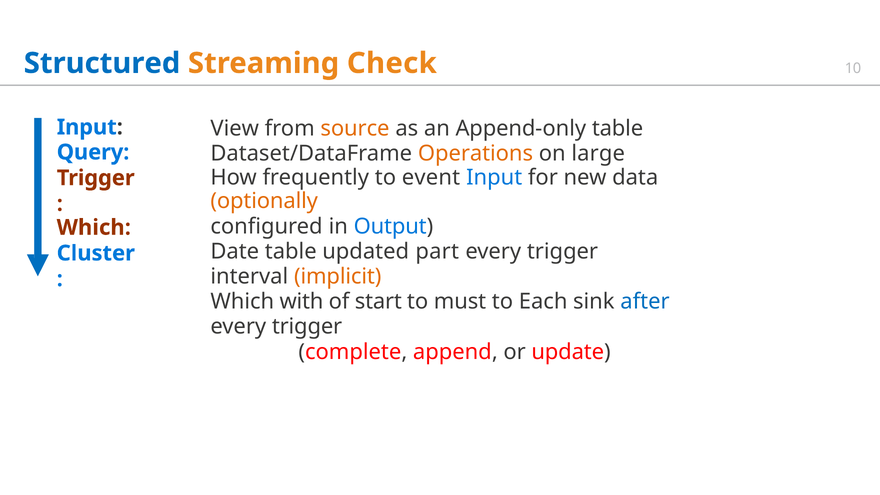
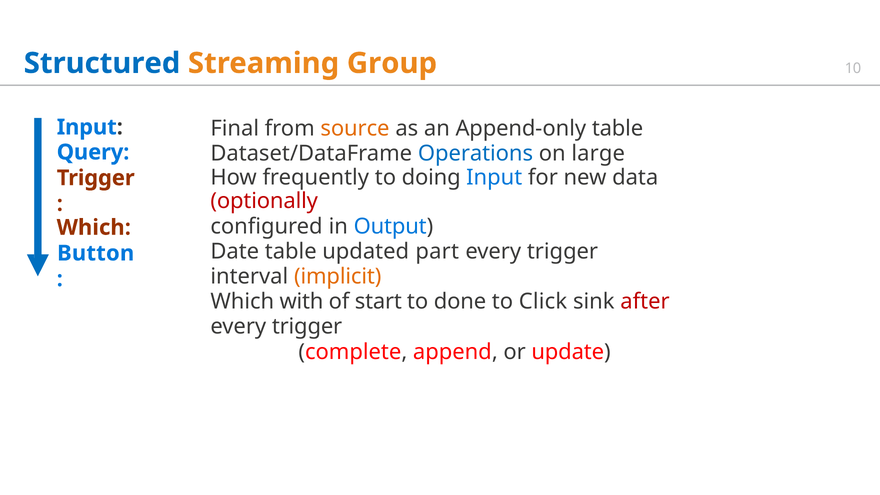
Check: Check -> Group
View: View -> Final
Operations colour: orange -> blue
event: event -> doing
optionally colour: orange -> red
Cluster: Cluster -> Button
must: must -> done
Each: Each -> Click
after colour: blue -> red
